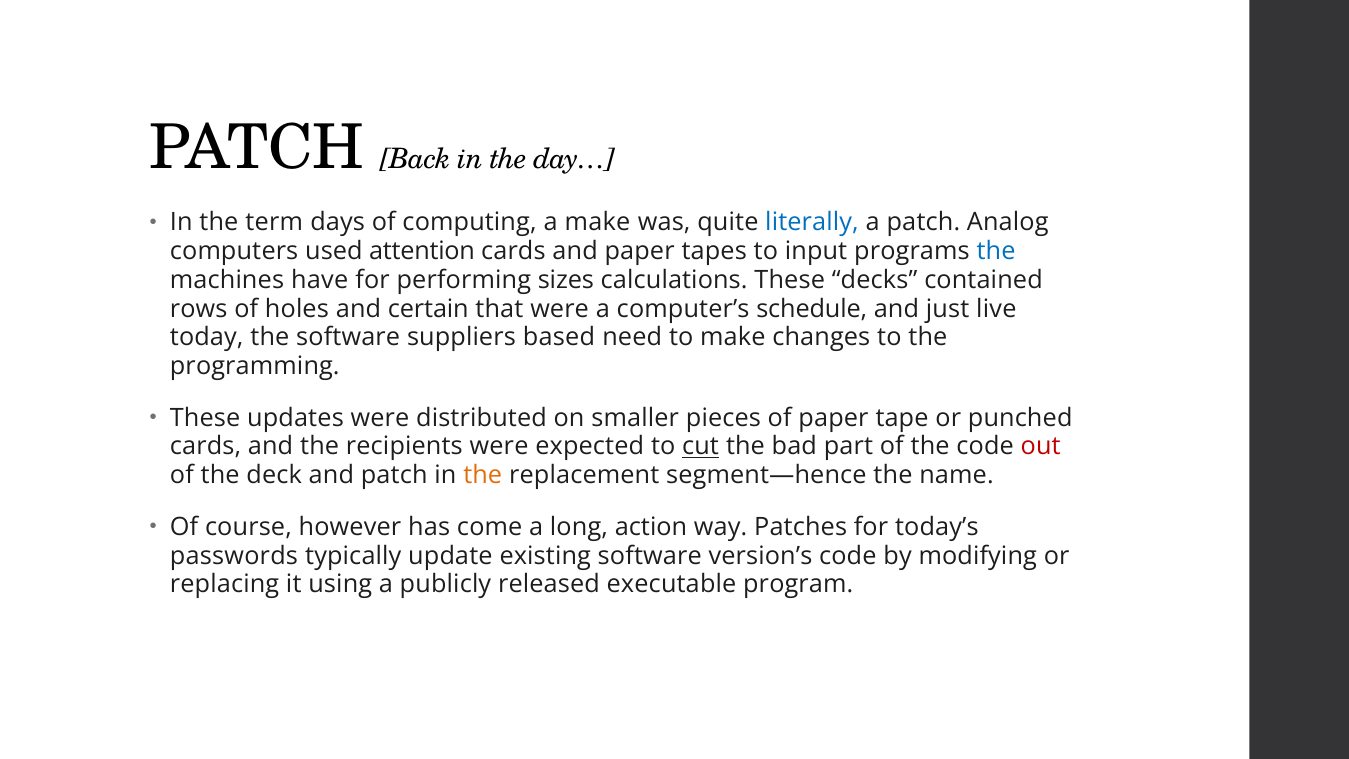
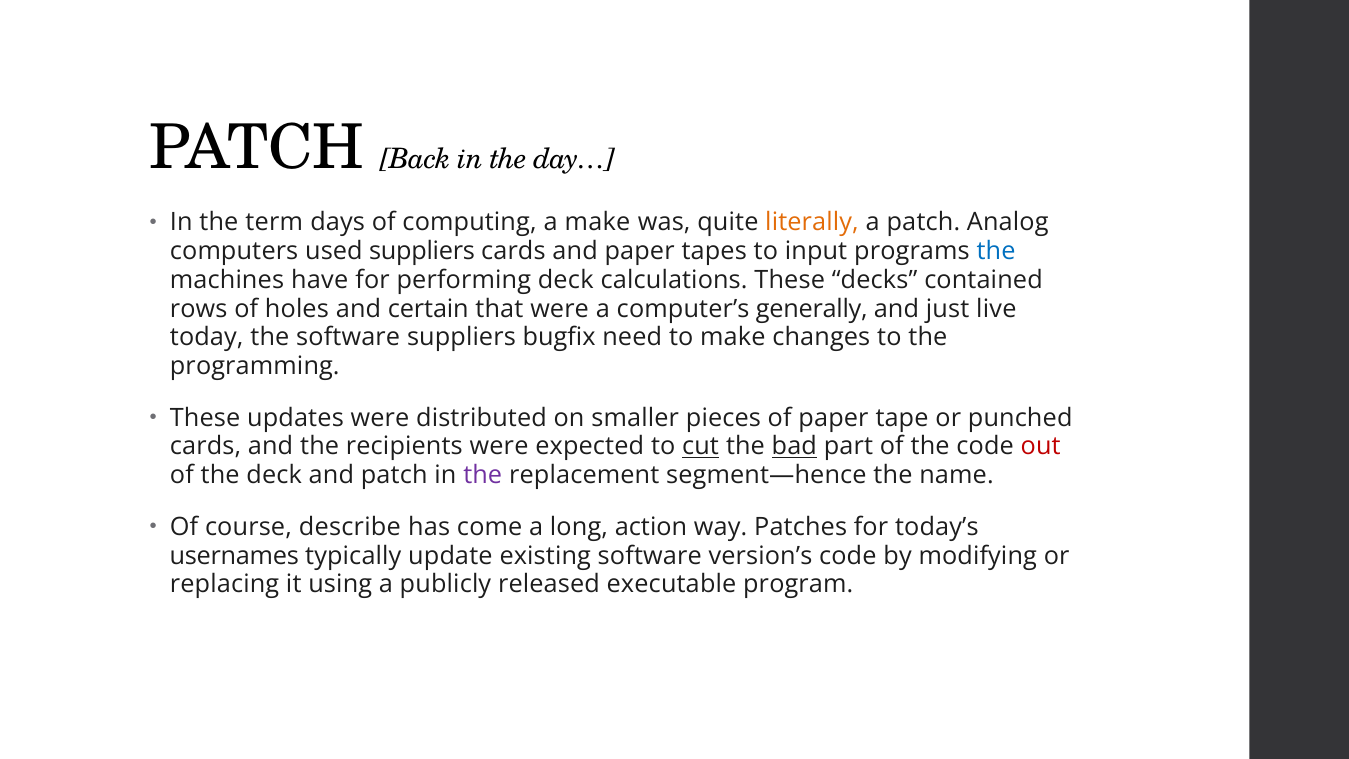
literally colour: blue -> orange
used attention: attention -> suppliers
performing sizes: sizes -> deck
schedule: schedule -> generally
based: based -> bugfix
bad underline: none -> present
the at (483, 475) colour: orange -> purple
however: however -> describe
passwords: passwords -> usernames
